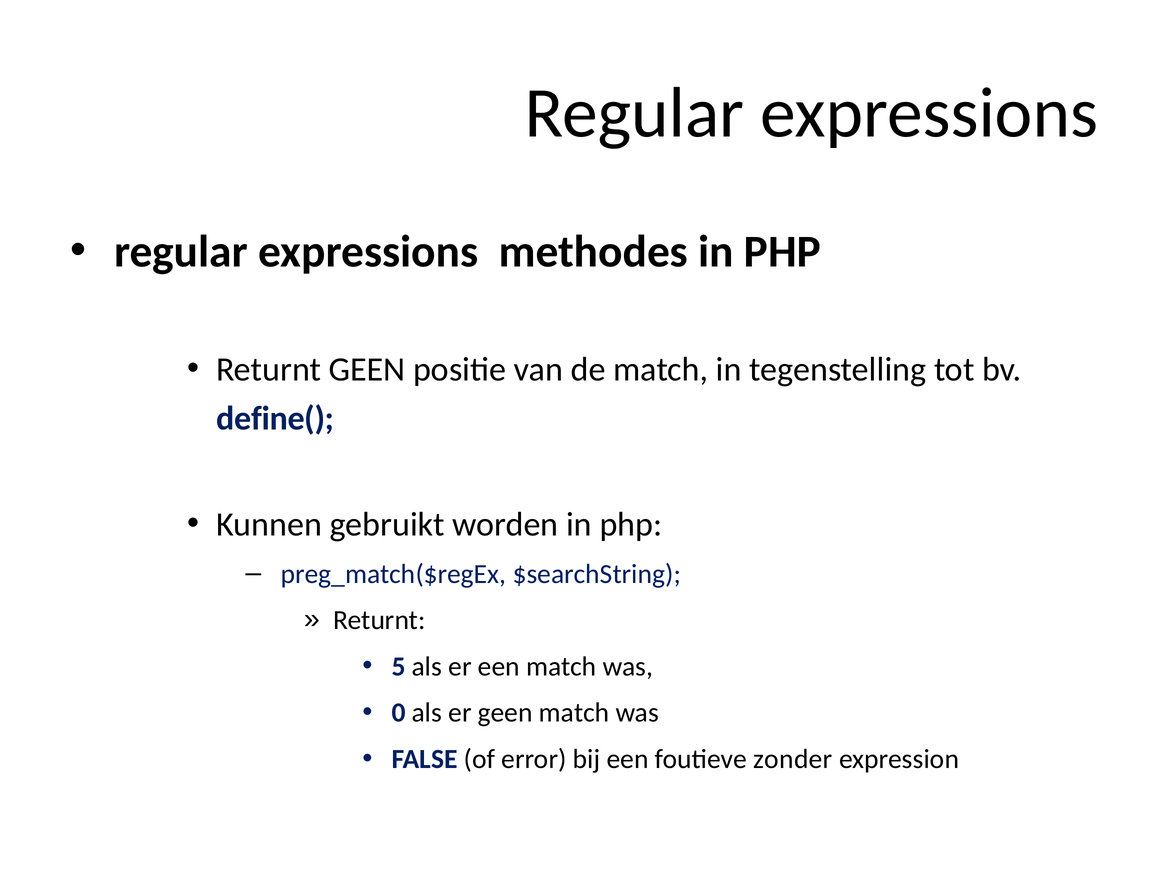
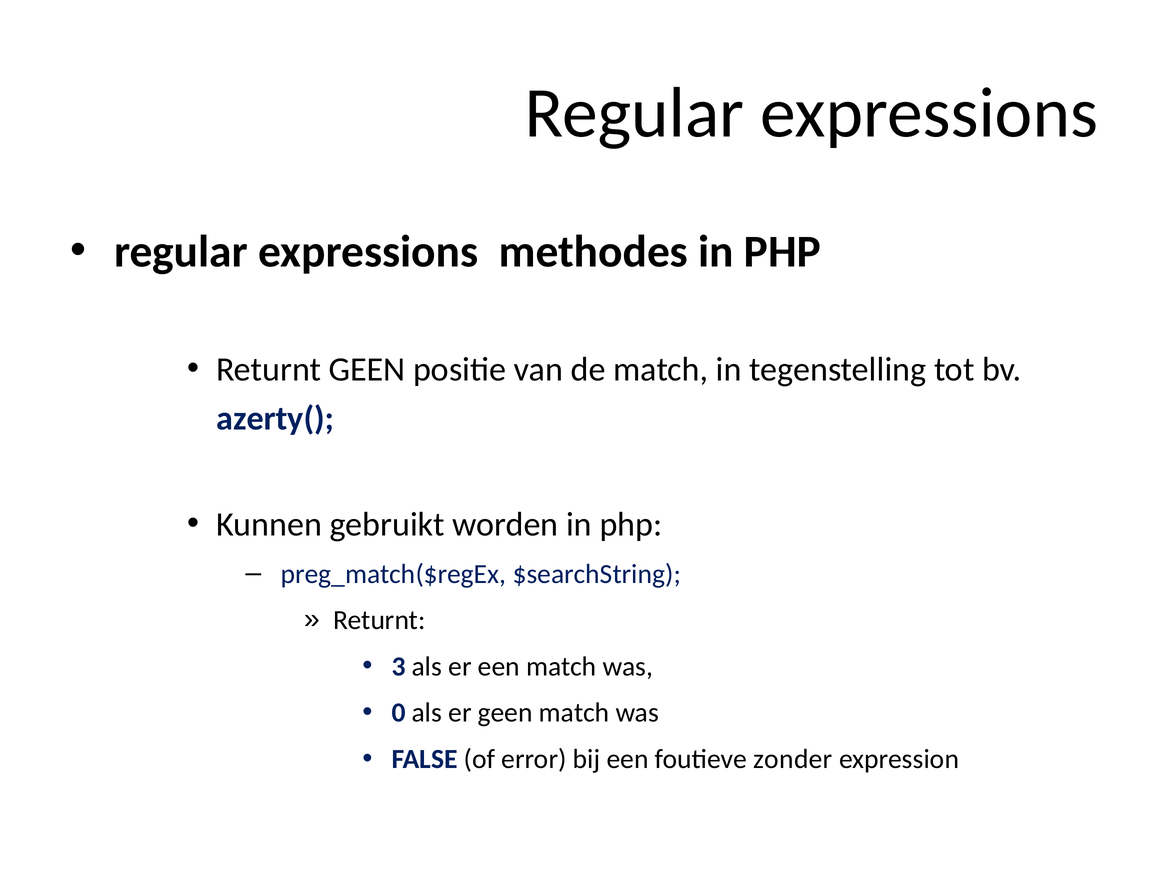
define(: define( -> azerty(
5: 5 -> 3
